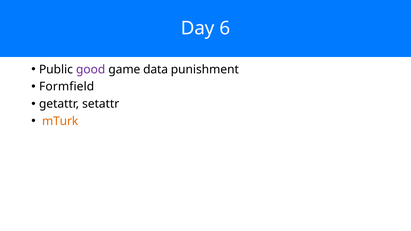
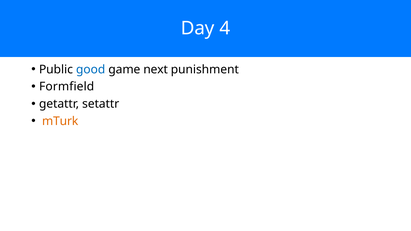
6: 6 -> 4
good colour: purple -> blue
data: data -> next
